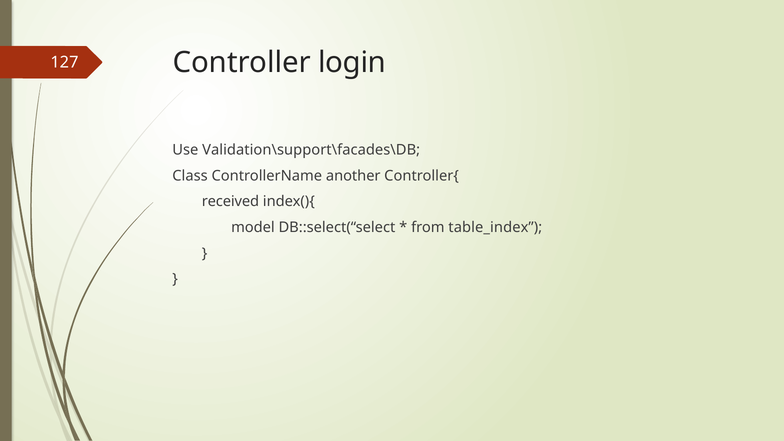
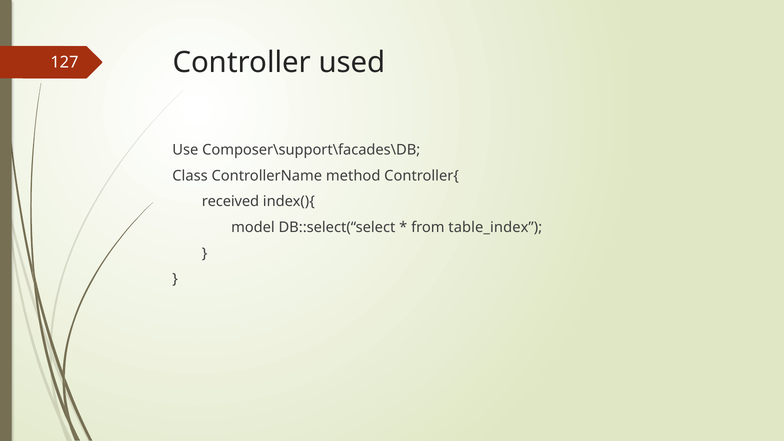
login: login -> used
Validation\support\facades\DB: Validation\support\facades\DB -> Composer\support\facades\DB
another: another -> method
